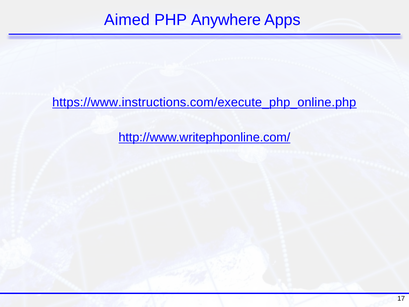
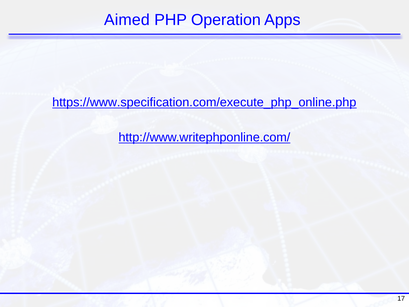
Anywhere: Anywhere -> Operation
https://www.instructions.com/execute_php_online.php: https://www.instructions.com/execute_php_online.php -> https://www.specification.com/execute_php_online.php
